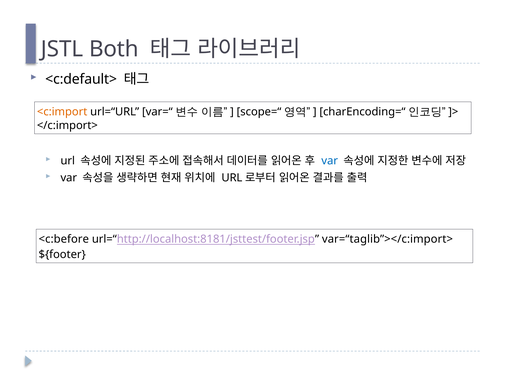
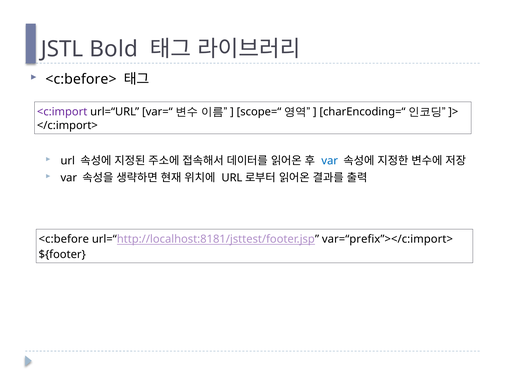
Both: Both -> Bold
<c:default>: <c:default> -> <c:before>
<c:import colour: orange -> purple
var=“taglib”></c:import>: var=“taglib”></c:import> -> var=“prefix”></c:import>
